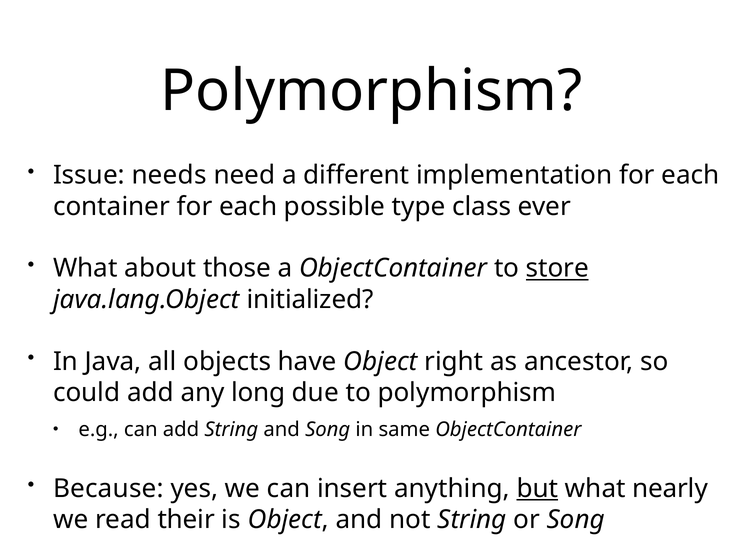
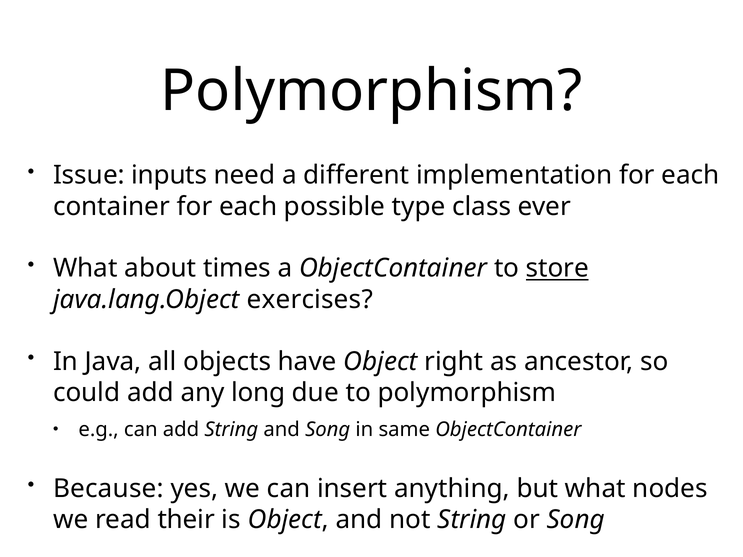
needs: needs -> inputs
those: those -> times
initialized: initialized -> exercises
but underline: present -> none
nearly: nearly -> nodes
